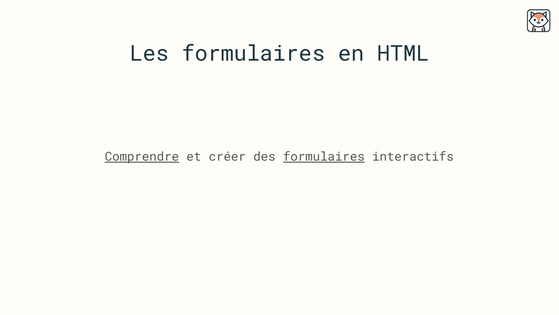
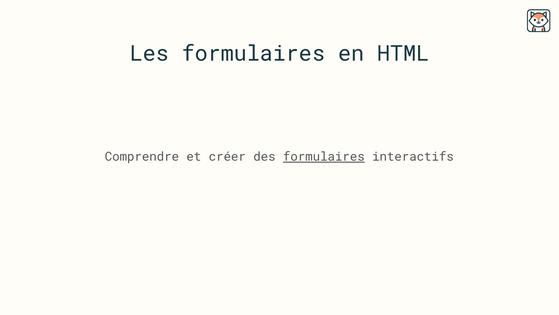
Comprendre underline: present -> none
